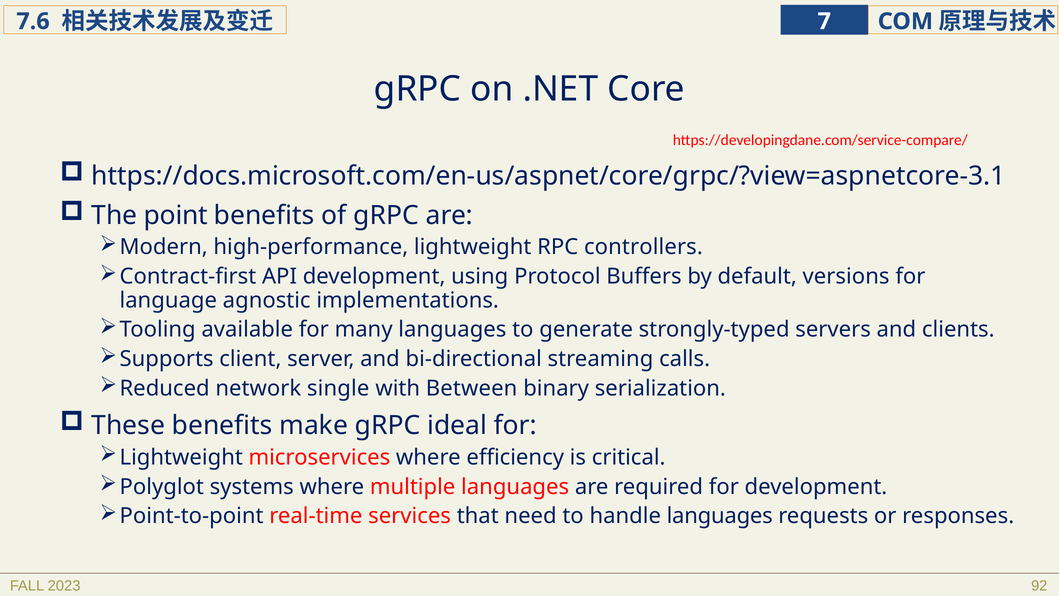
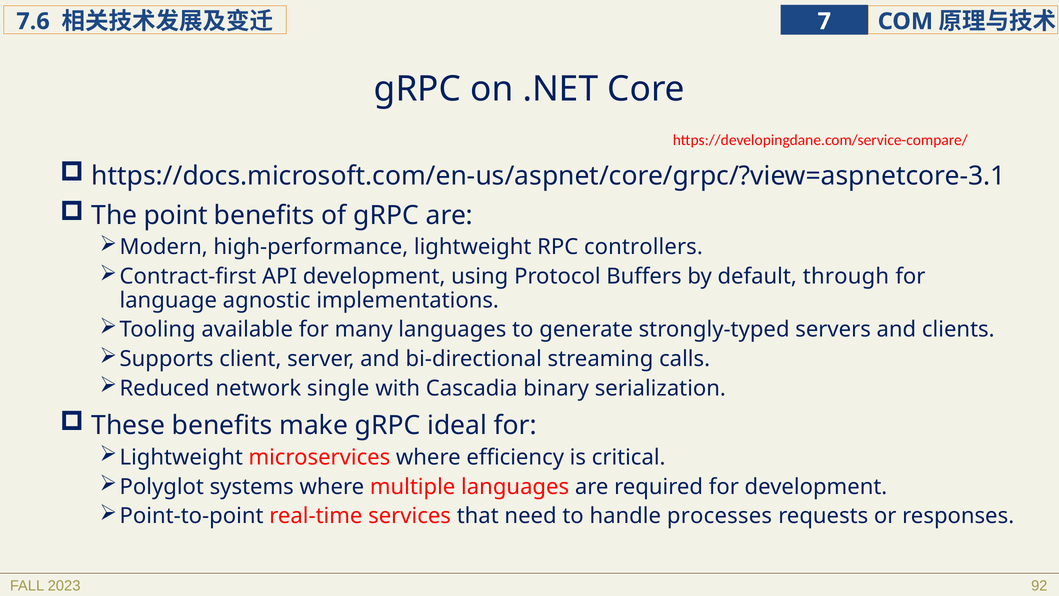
versions: versions -> through
Between: Between -> Cascadia
handle languages: languages -> processes
